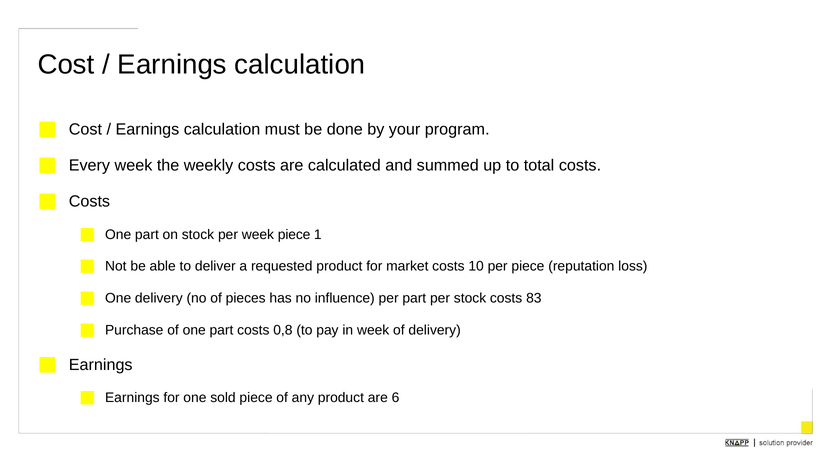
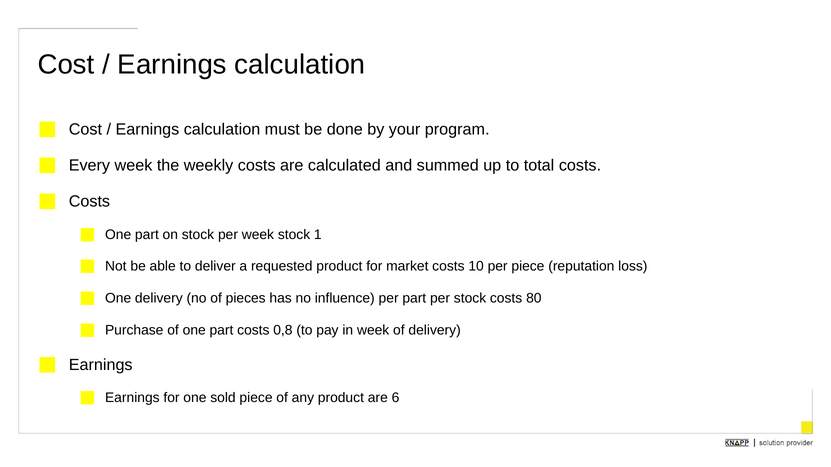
week piece: piece -> stock
83: 83 -> 80
